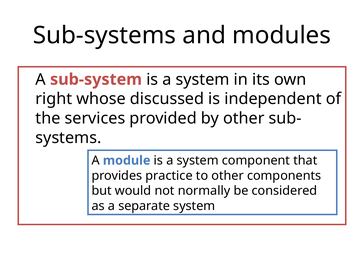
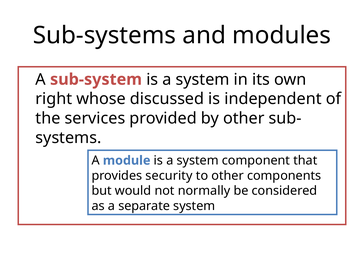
practice: practice -> security
